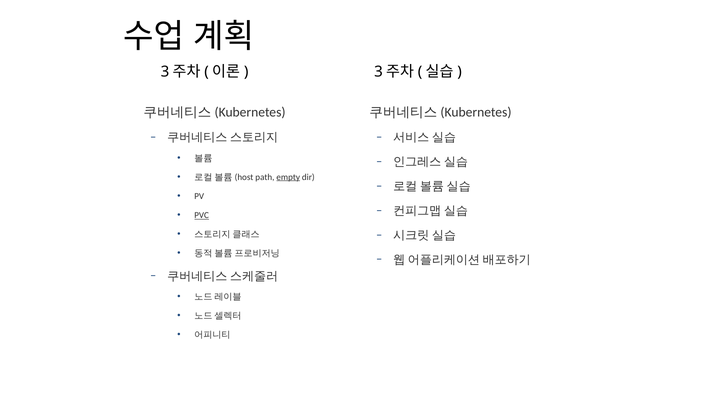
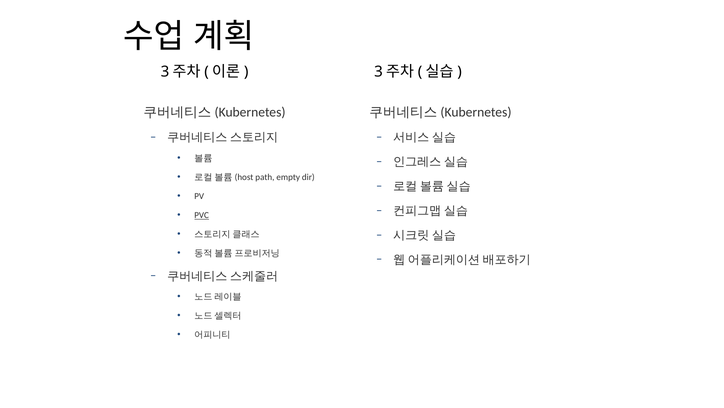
empty underline: present -> none
